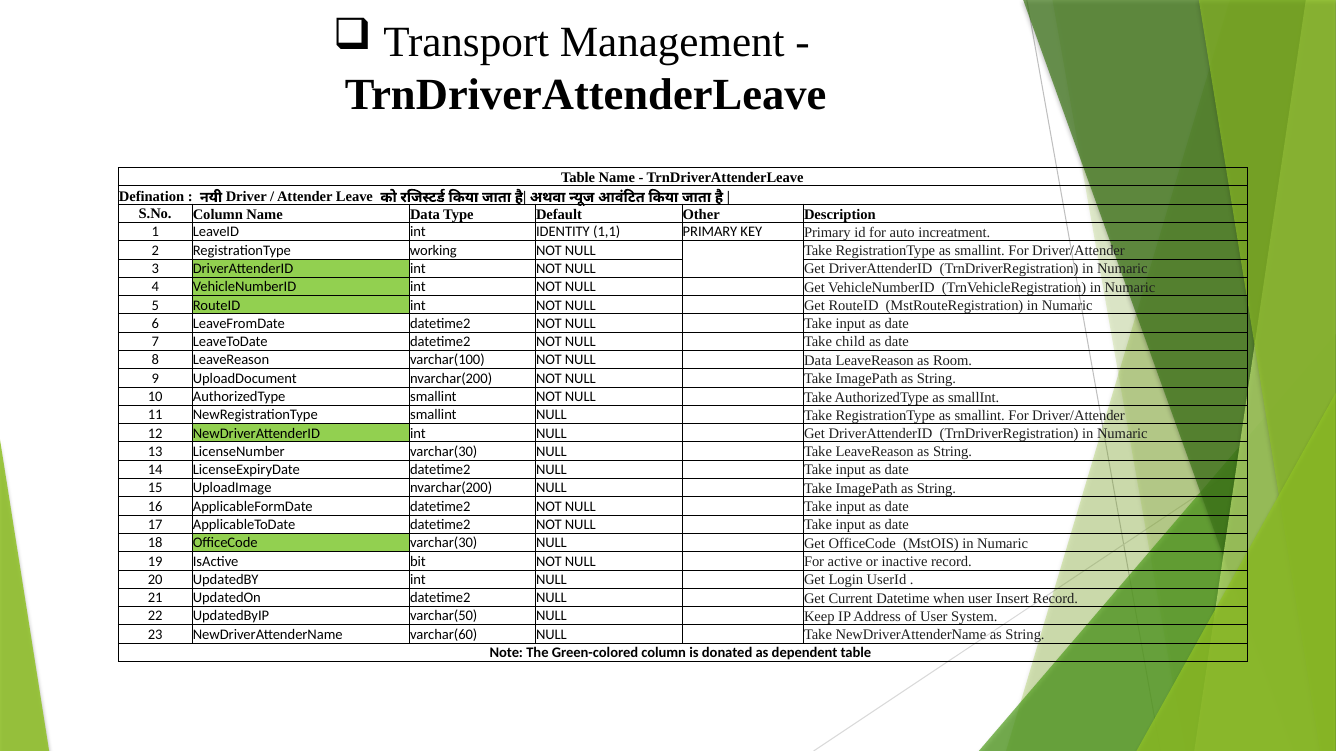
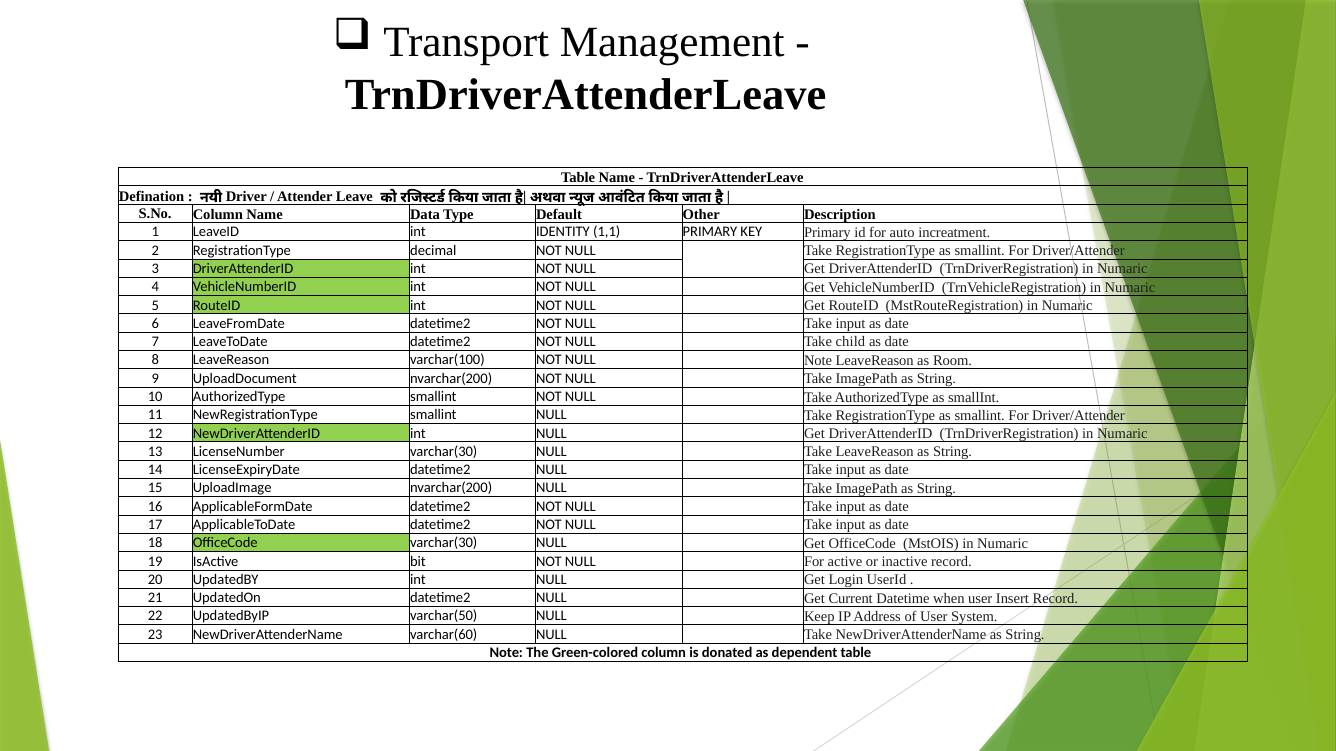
working: working -> decimal
NULL Data: Data -> Note
